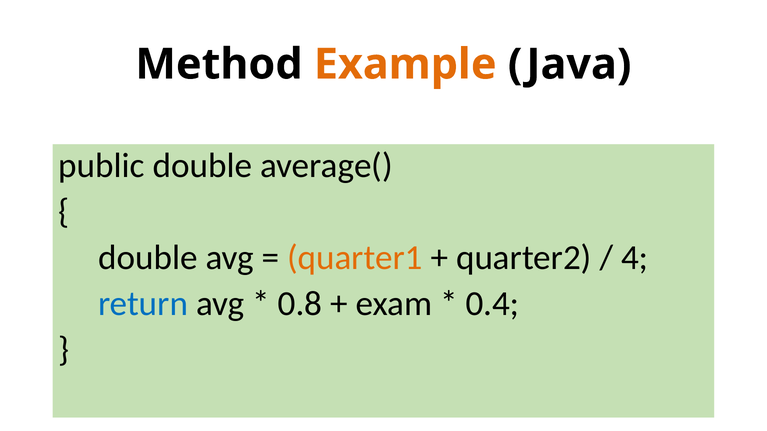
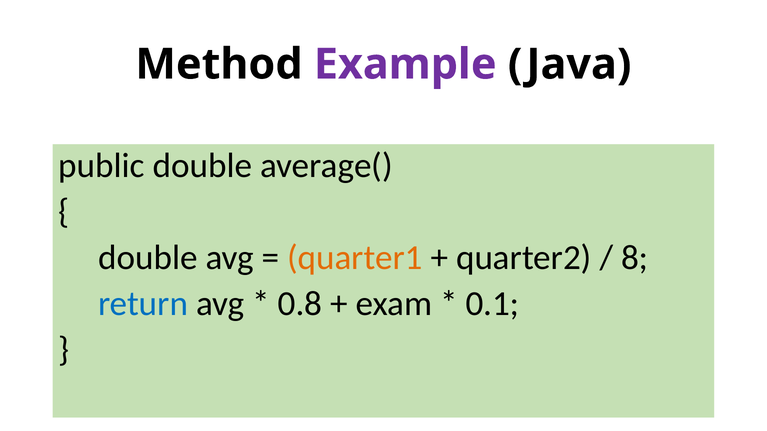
Example colour: orange -> purple
4: 4 -> 8
0.4: 0.4 -> 0.1
